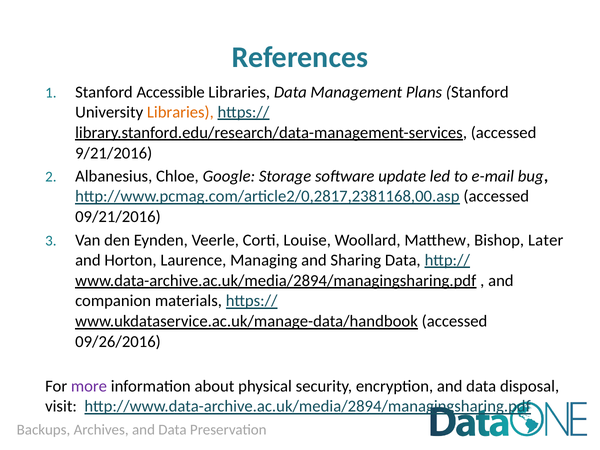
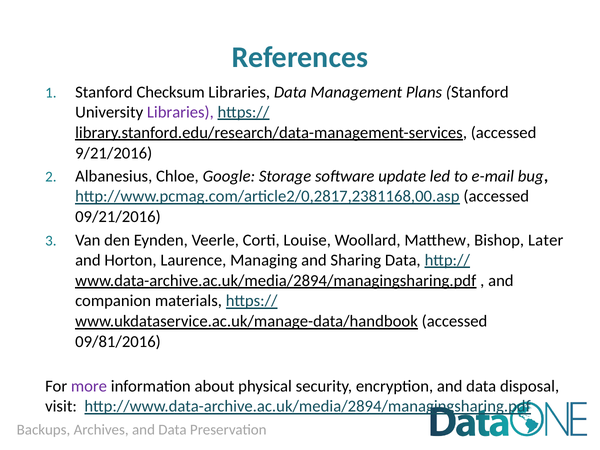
Accessible: Accessible -> Checksum
Libraries at (180, 112) colour: orange -> purple
09/26/2016: 09/26/2016 -> 09/81/2016
